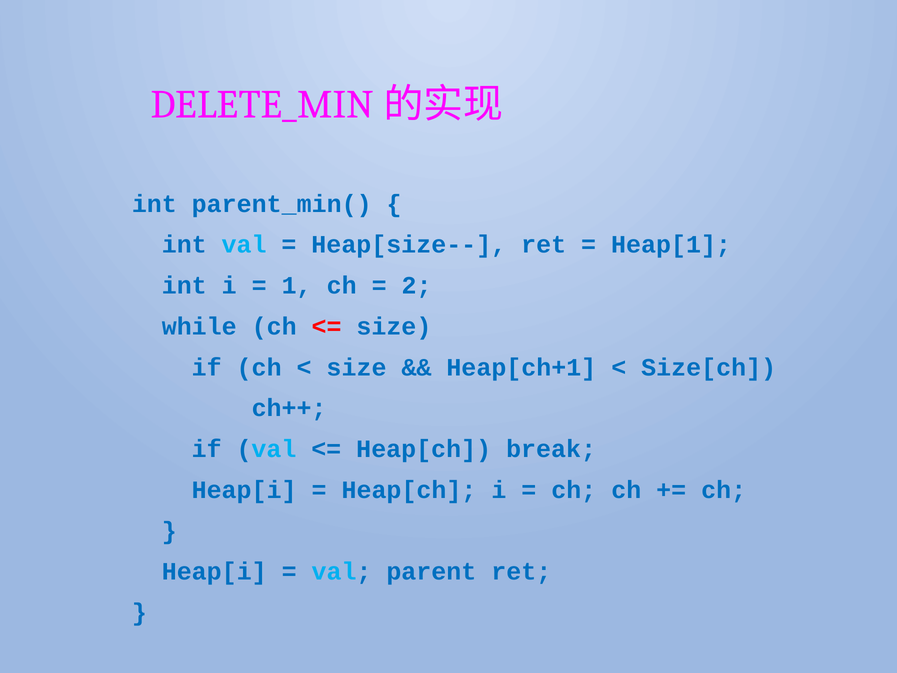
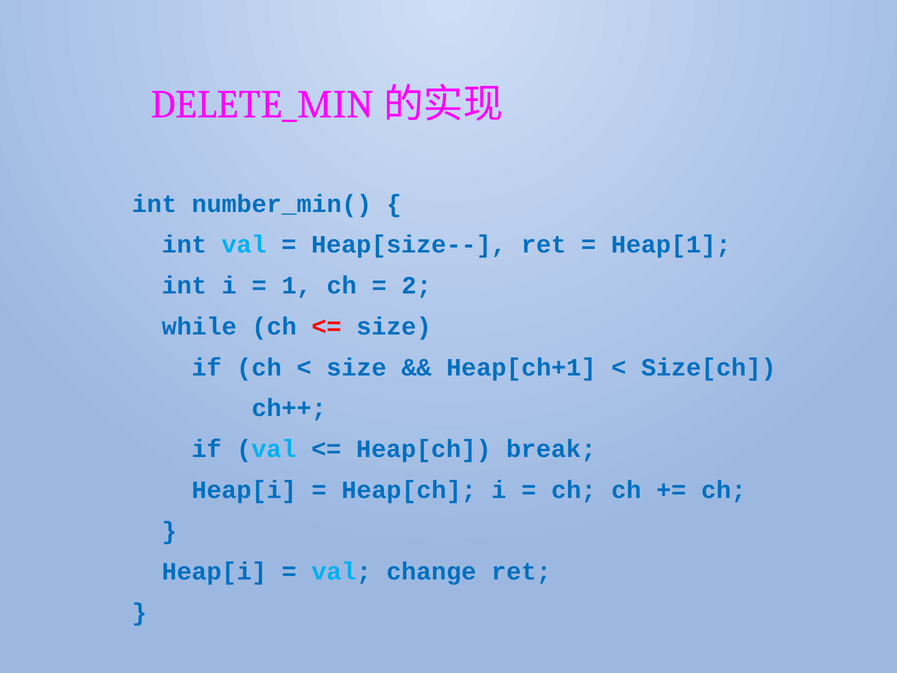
parent_min(: parent_min( -> number_min(
parent: parent -> change
